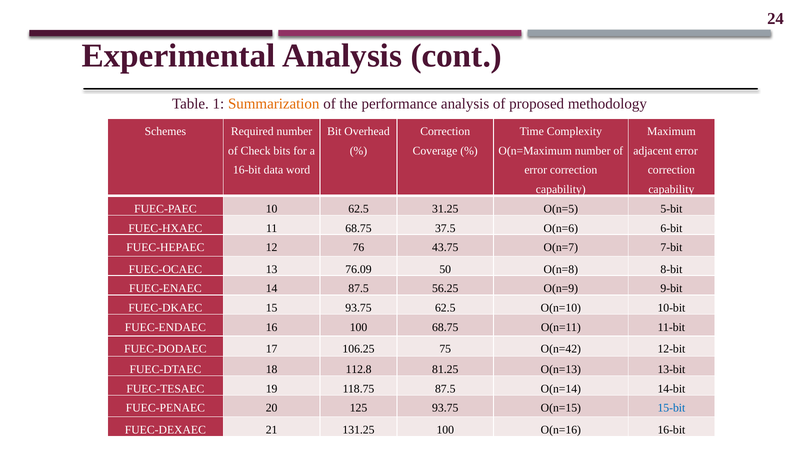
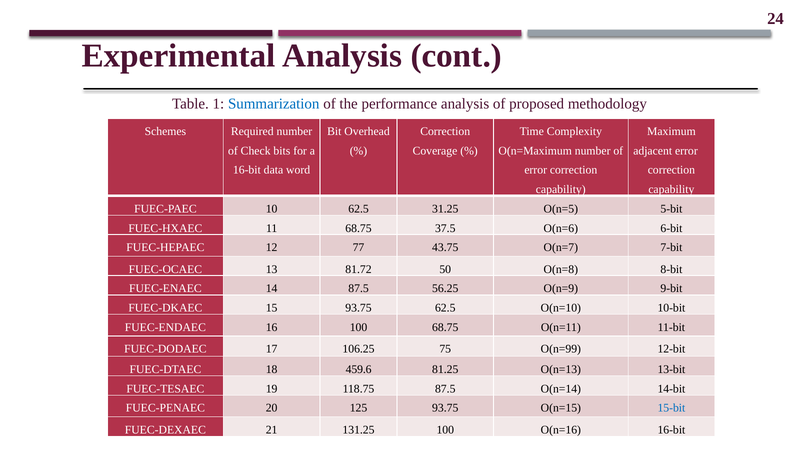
Summarization colour: orange -> blue
76: 76 -> 77
76.09: 76.09 -> 81.72
O(n=42: O(n=42 -> O(n=99
112.8: 112.8 -> 459.6
